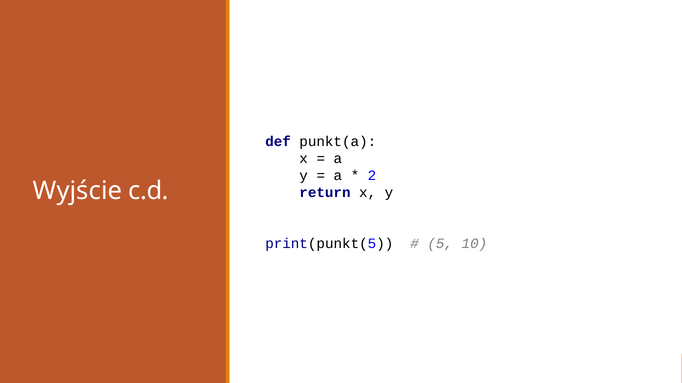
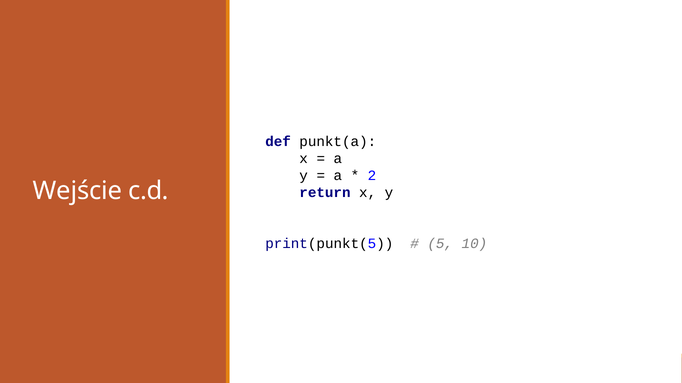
Wyjście: Wyjście -> Wejście
